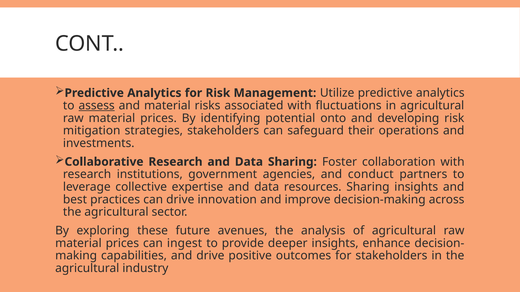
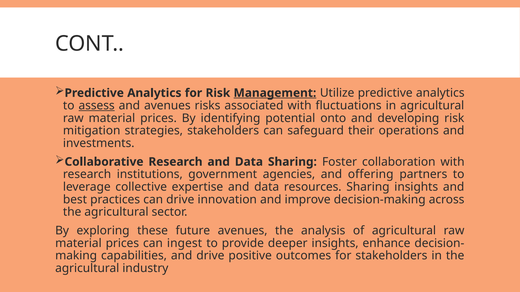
Management underline: none -> present
and material: material -> avenues
conduct: conduct -> offering
